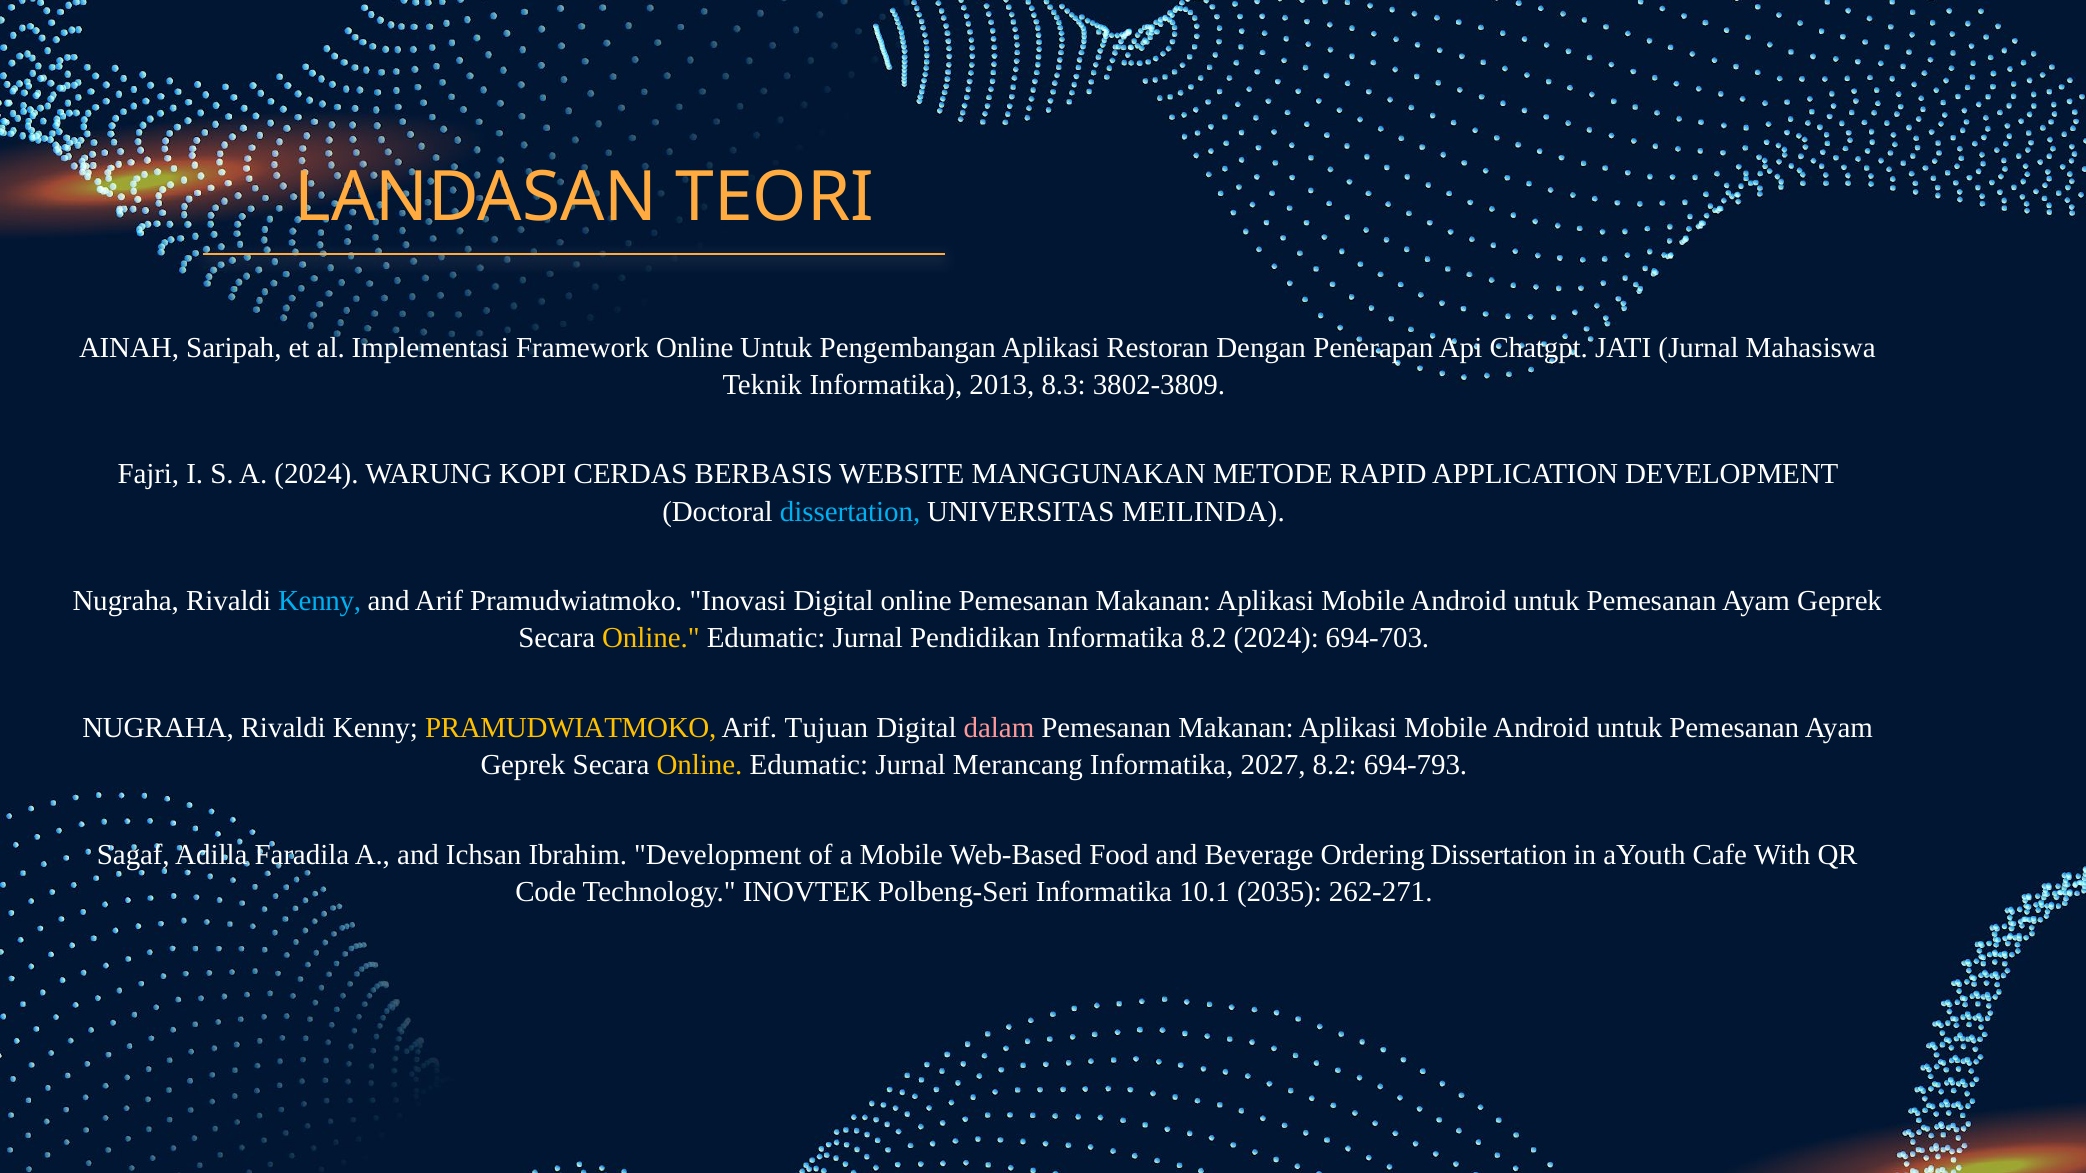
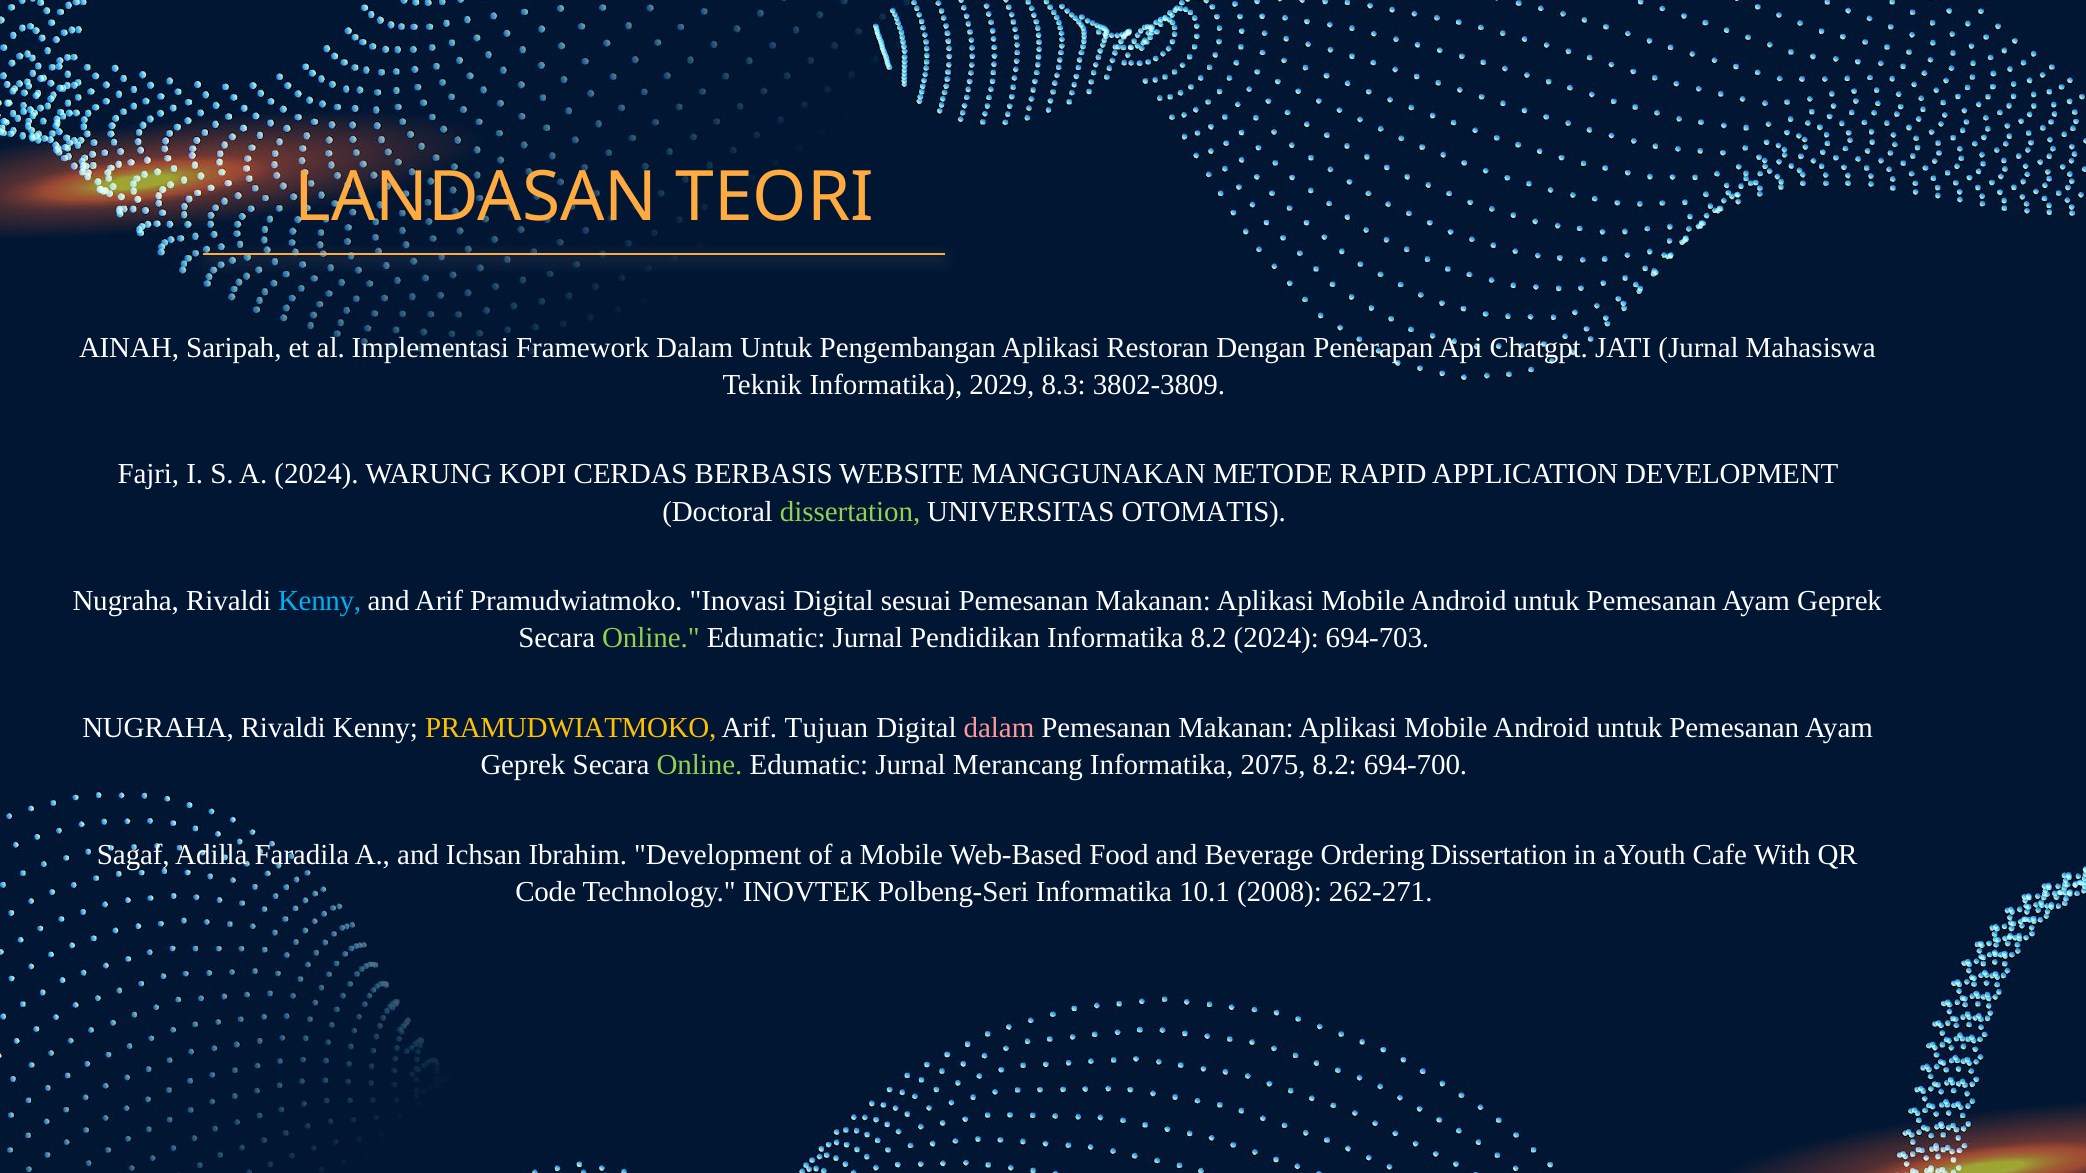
Framework Online: Online -> Dalam
2013: 2013 -> 2029
dissertation at (850, 512) colour: light blue -> light green
MEILINDA: MEILINDA -> OTOMATIS
Digital online: online -> sesuai
Online at (651, 639) colour: yellow -> light green
Online at (699, 765) colour: yellow -> light green
2027: 2027 -> 2075
694-793: 694-793 -> 694-700
2035: 2035 -> 2008
